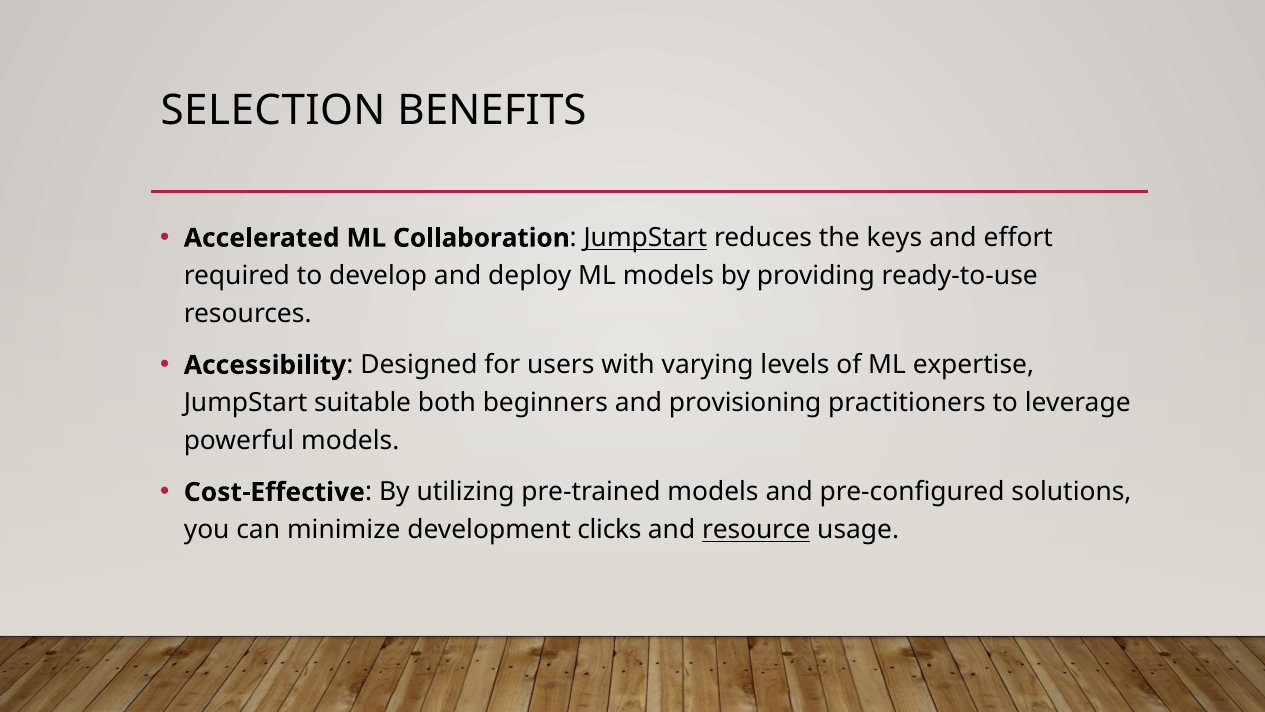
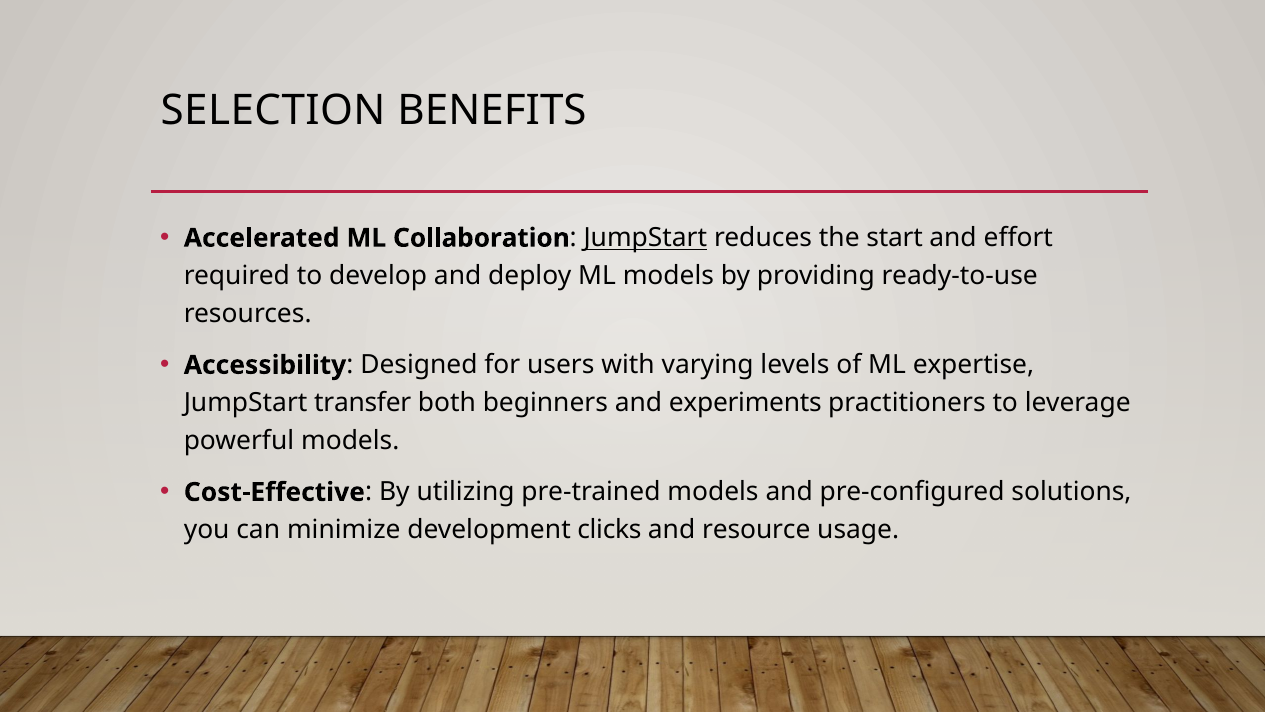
keys: keys -> start
suitable: suitable -> transfer
provisioning: provisioning -> experiments
resource underline: present -> none
